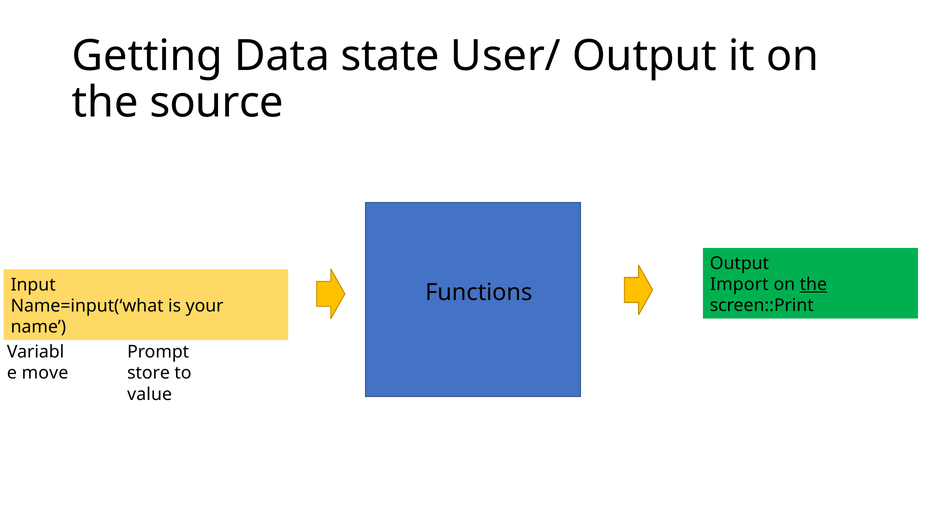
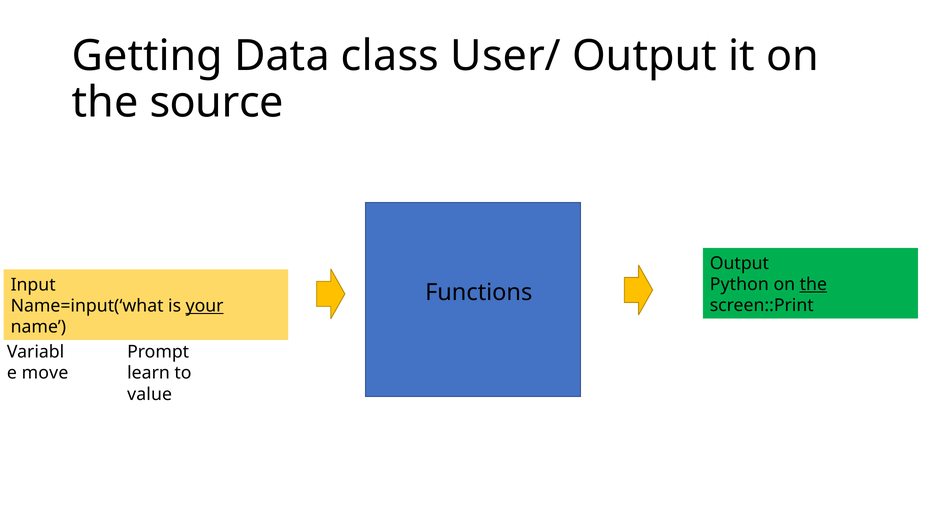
state: state -> class
Import: Import -> Python
your underline: none -> present
store: store -> learn
